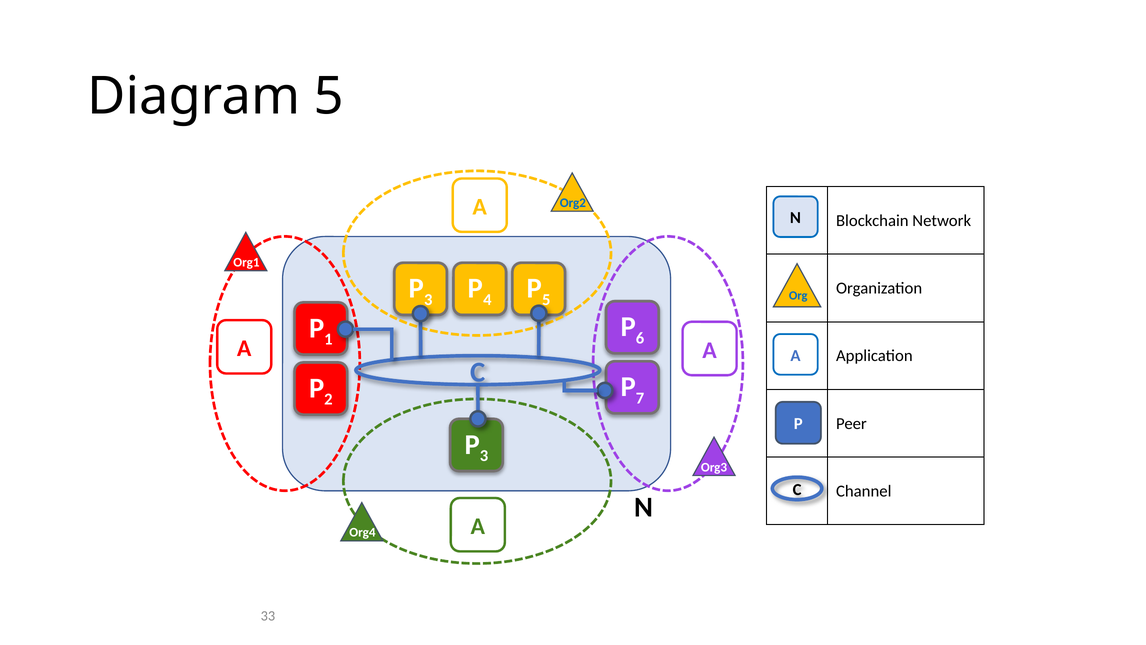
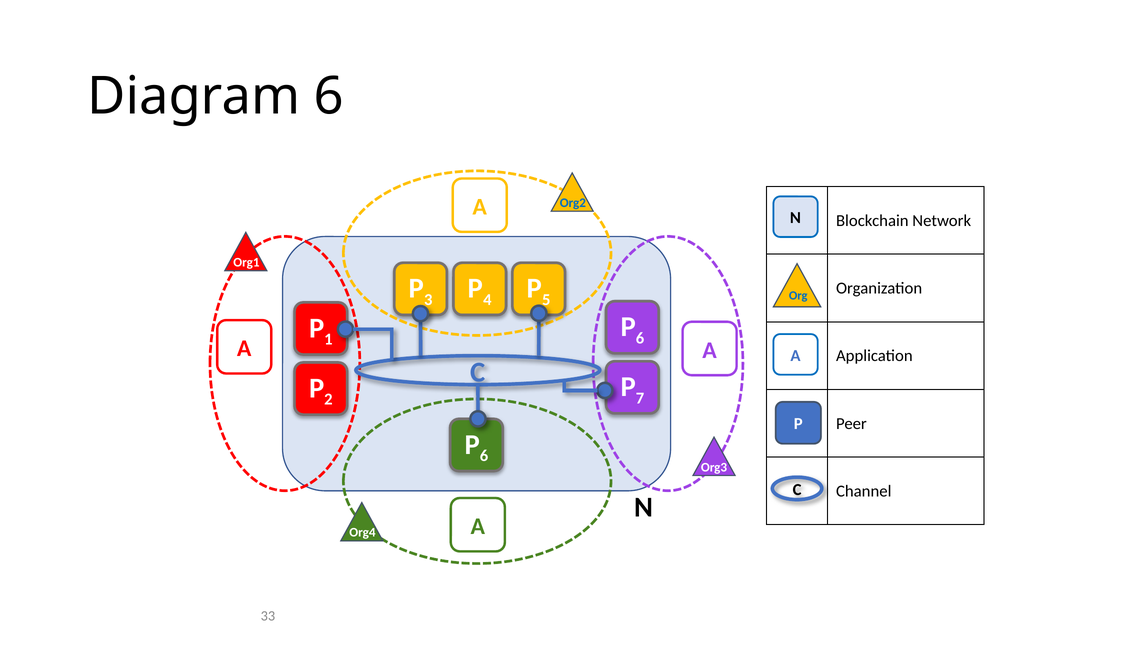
Diagram 5: 5 -> 6
3 at (484, 456): 3 -> 6
